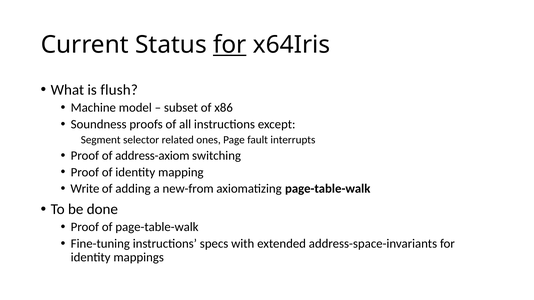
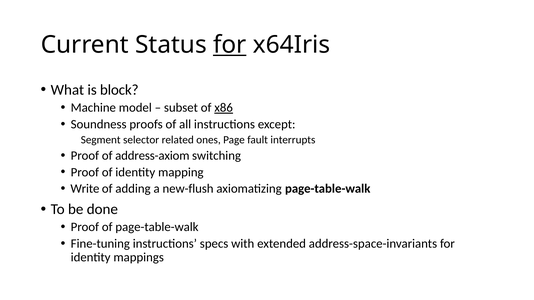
flush: flush -> block
x86 underline: none -> present
new-from: new-from -> new-flush
